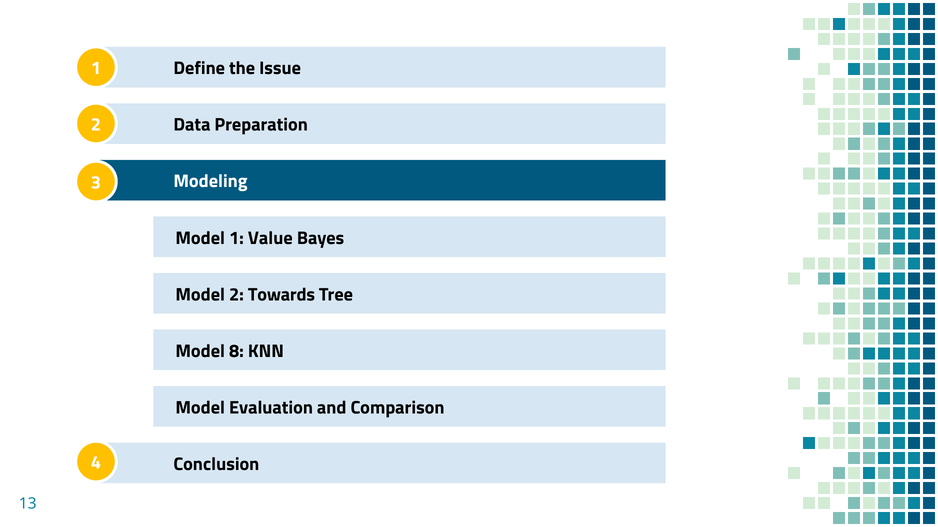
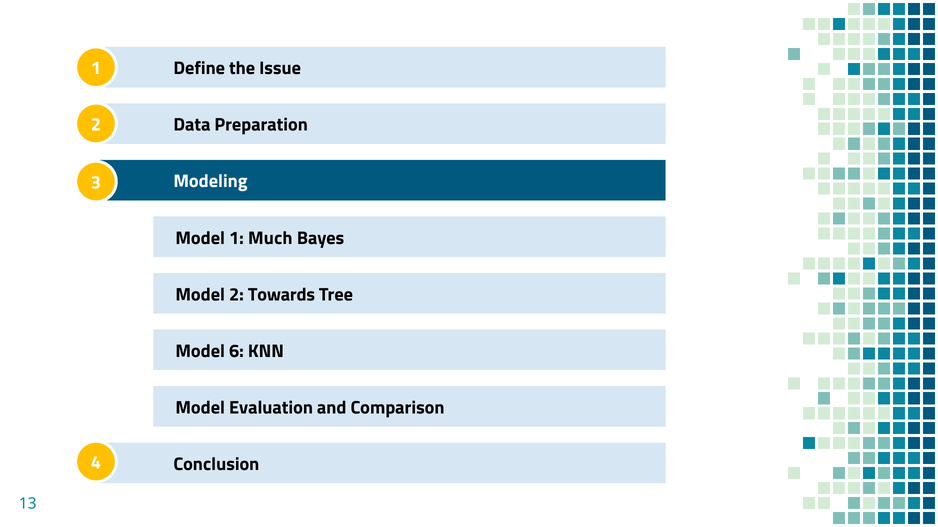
Value: Value -> Much
8: 8 -> 6
